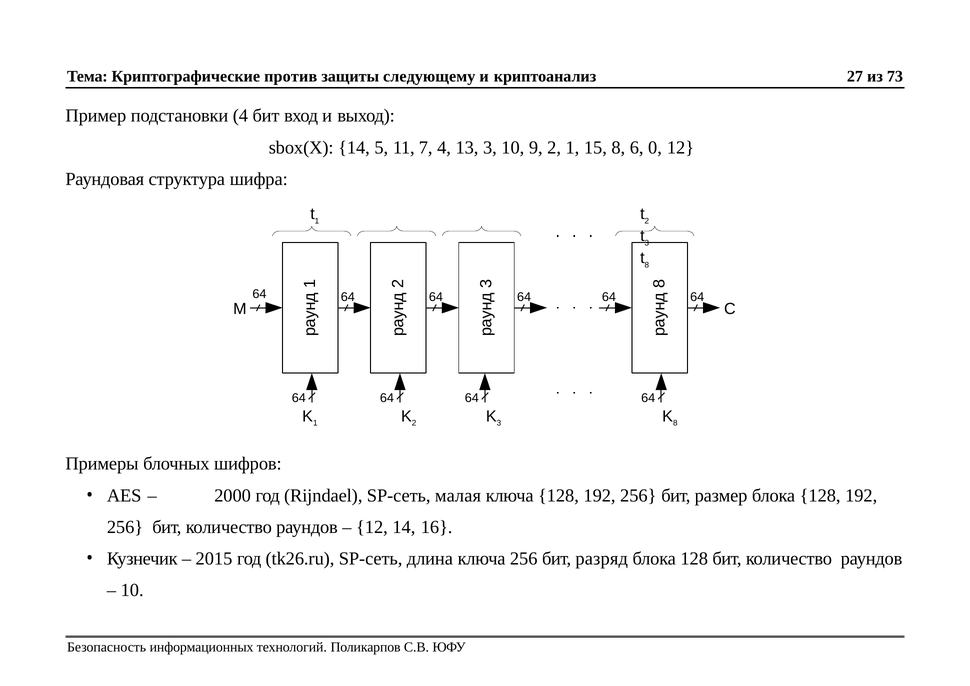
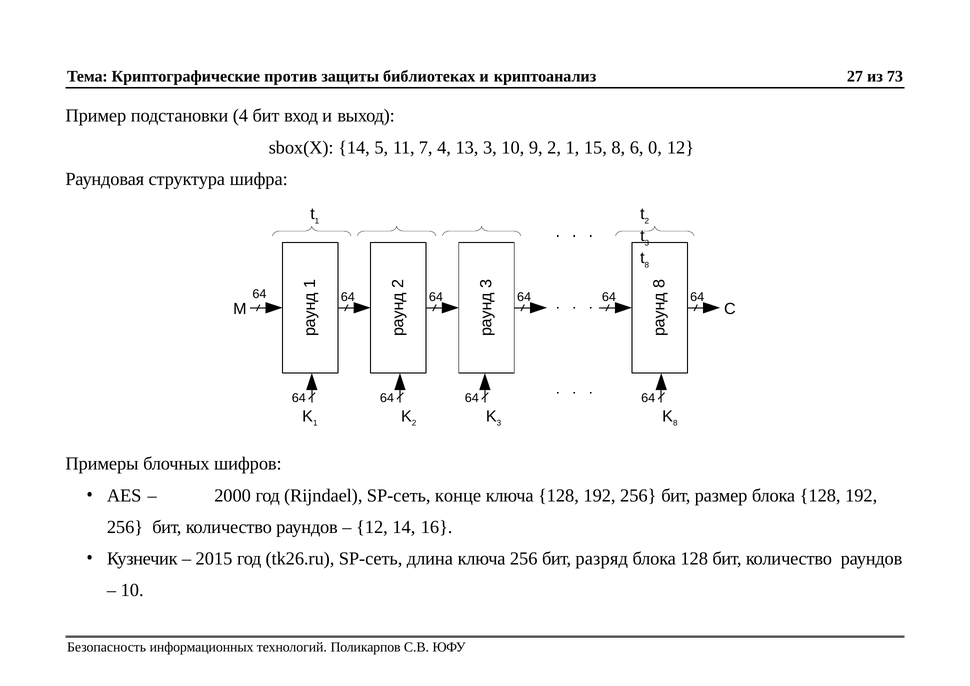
следующему: следующему -> библиотеках
малая: малая -> конце
